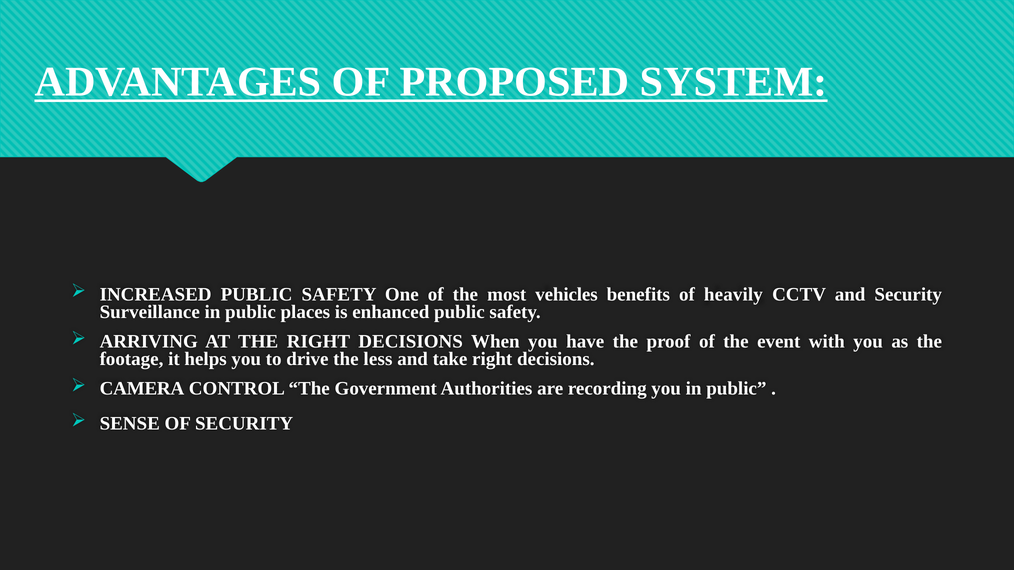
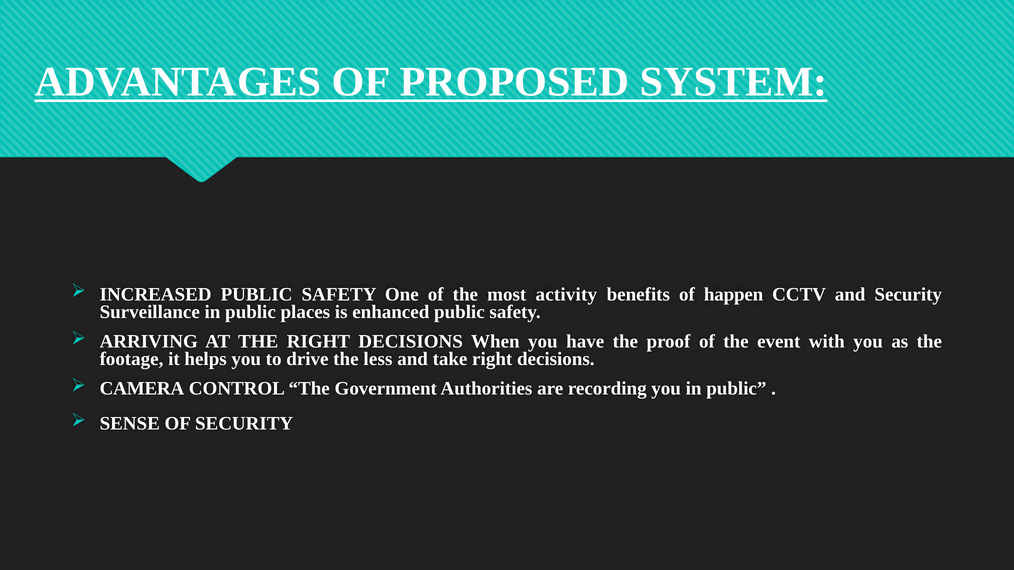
vehicles: vehicles -> activity
heavily: heavily -> happen
